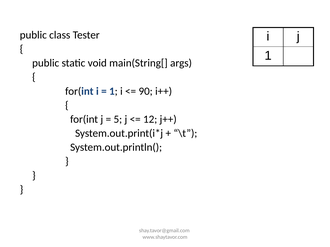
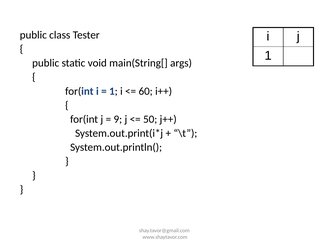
90: 90 -> 60
5: 5 -> 9
12: 12 -> 50
